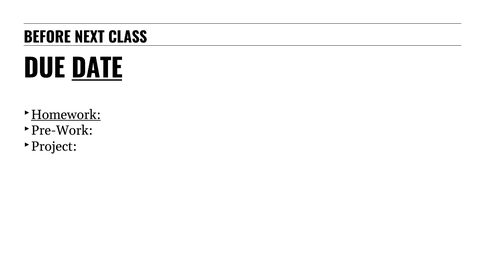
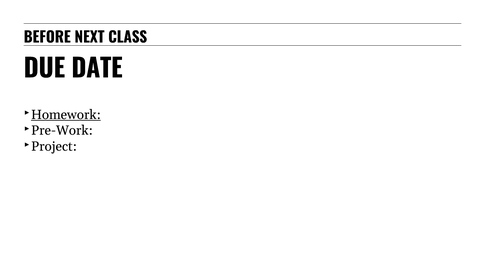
DATE underline: present -> none
